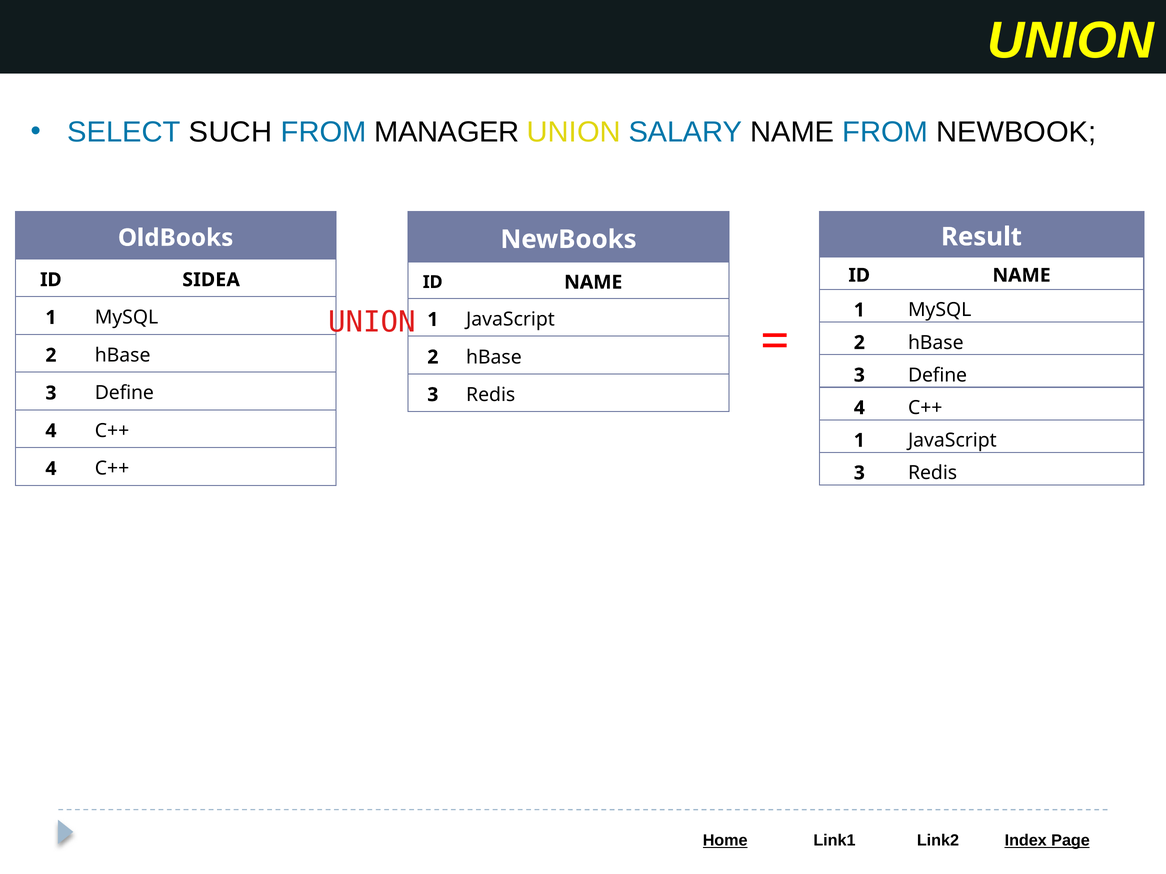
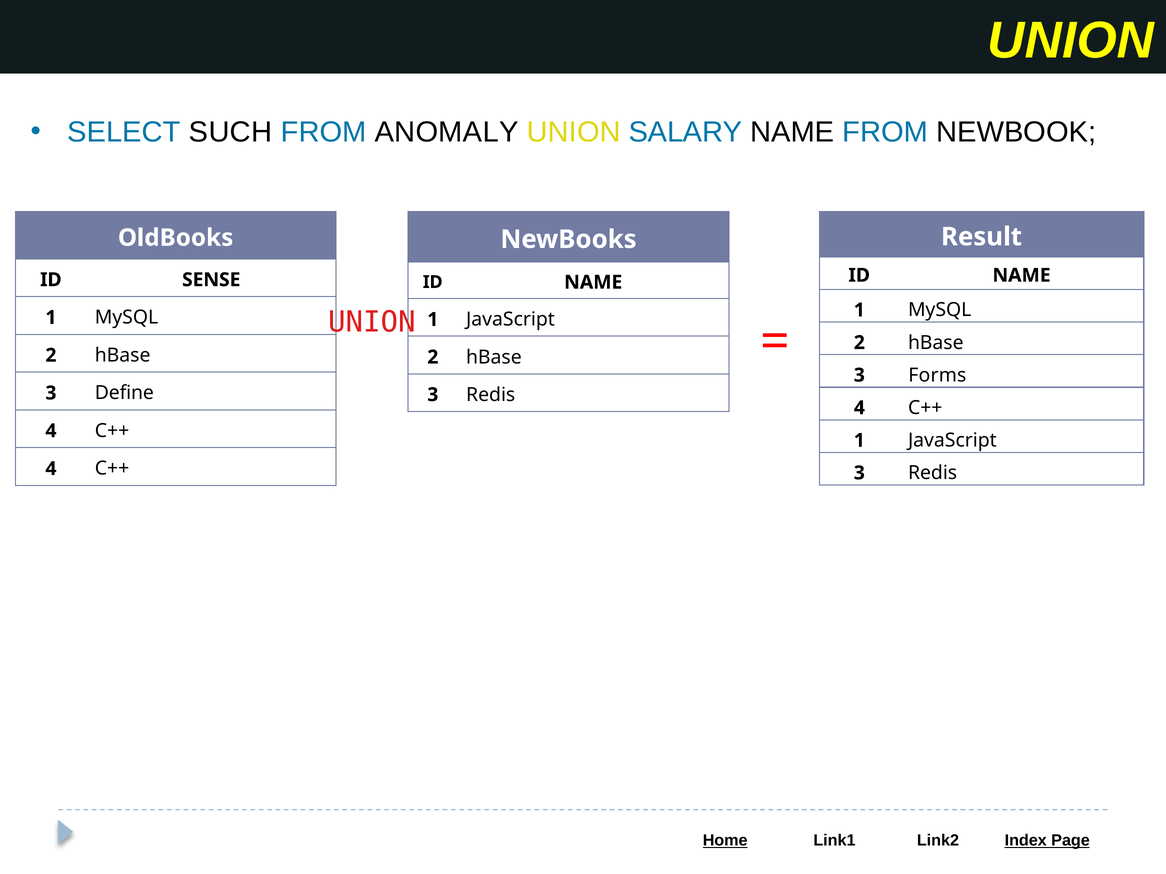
MANAGER: MANAGER -> ANOMALY
SIDEA: SIDEA -> SENSE
Define at (938, 375): Define -> Forms
